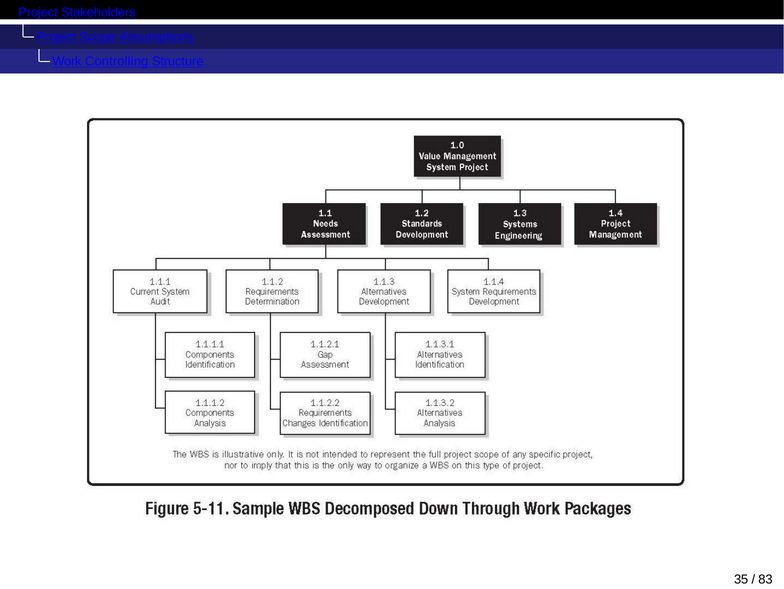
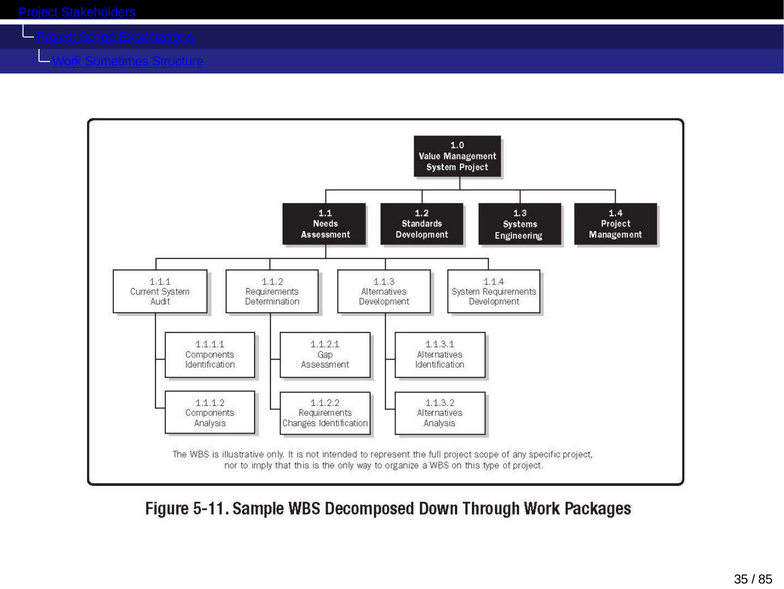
Assumptions: Assumptions -> Expectations
Controlling: Controlling -> Sometimes
83: 83 -> 85
